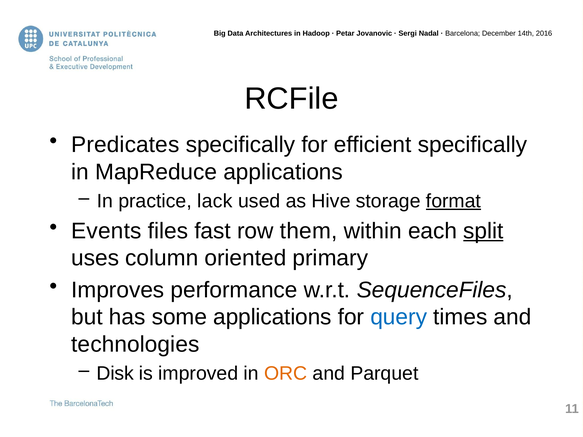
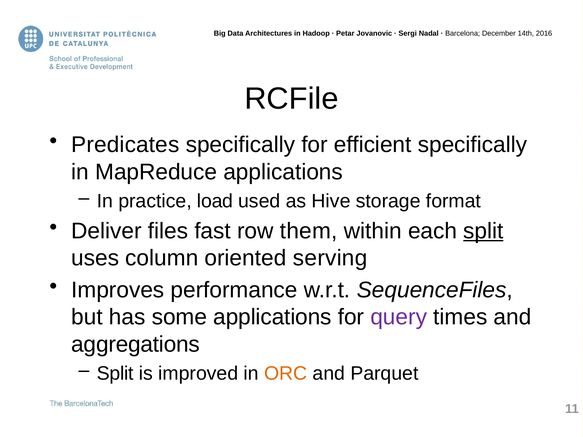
lack: lack -> load
format underline: present -> none
Events: Events -> Deliver
primary: primary -> serving
query colour: blue -> purple
technologies: technologies -> aggregations
Disk at (115, 373): Disk -> Split
